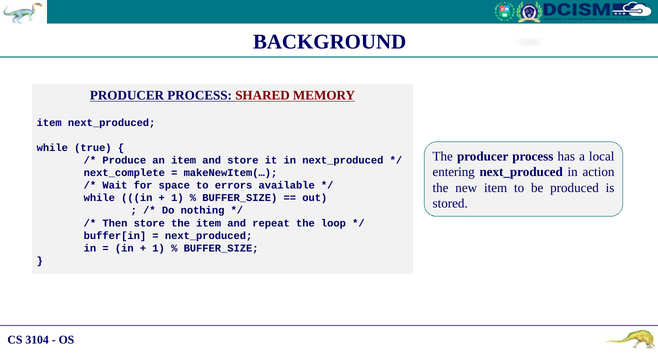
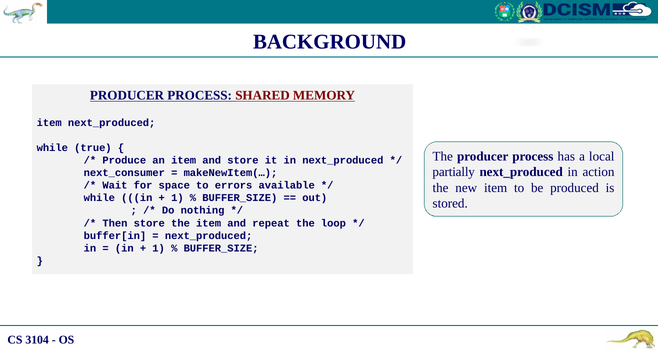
entering: entering -> partially
next_complete: next_complete -> next_consumer
